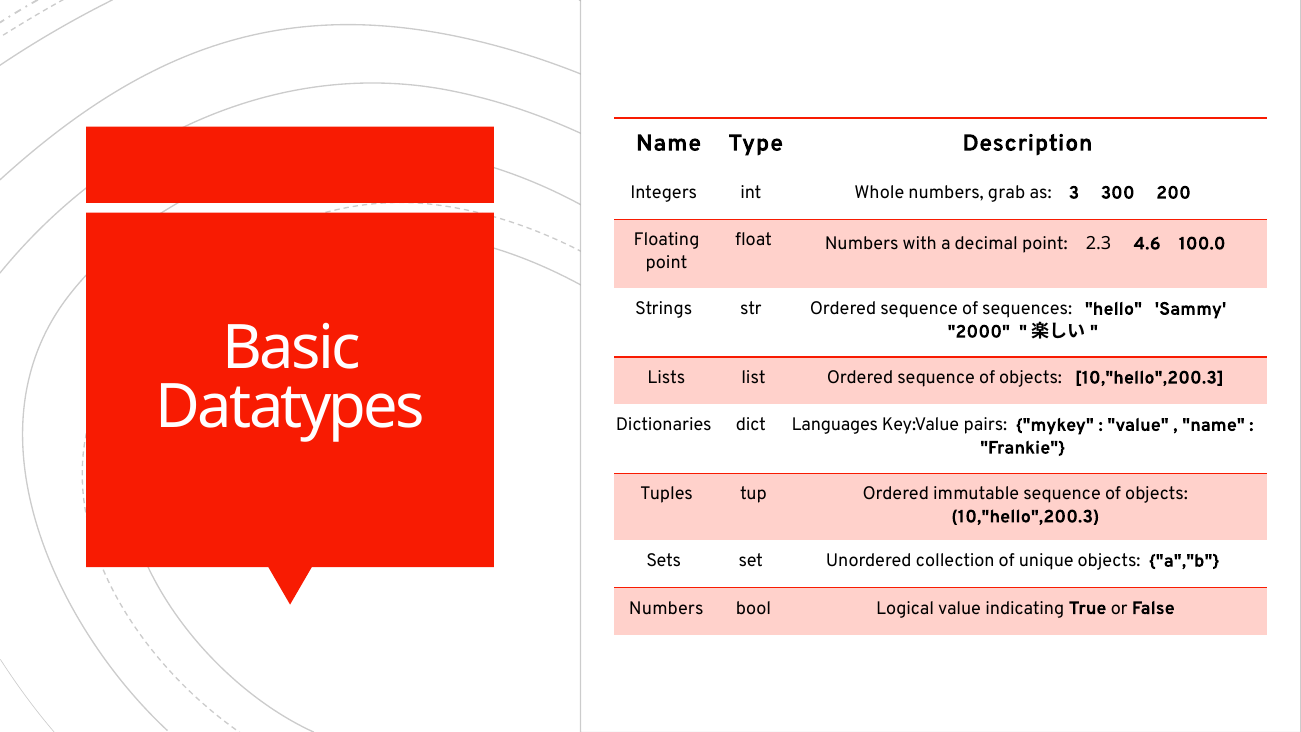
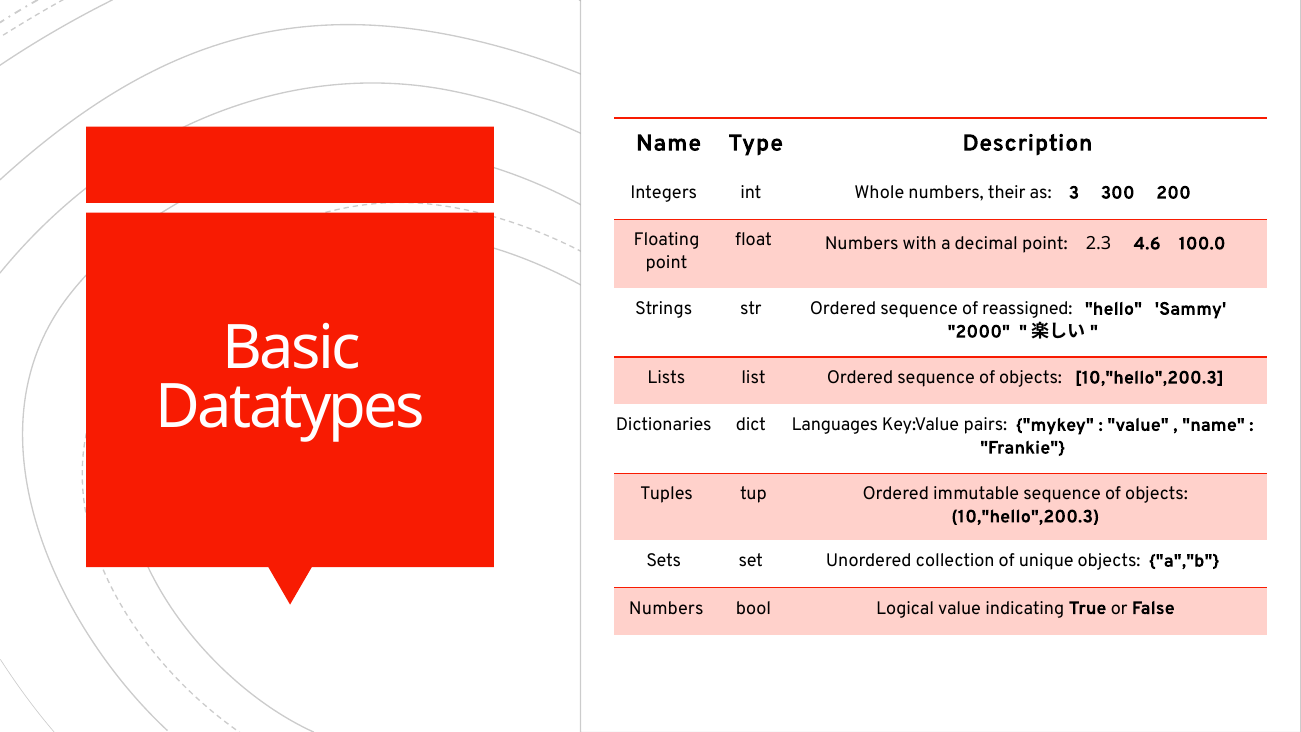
grab: grab -> their
sequences: sequences -> reassigned
